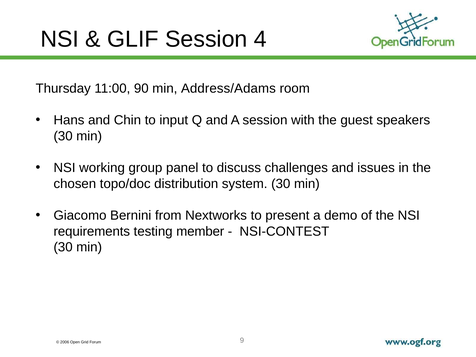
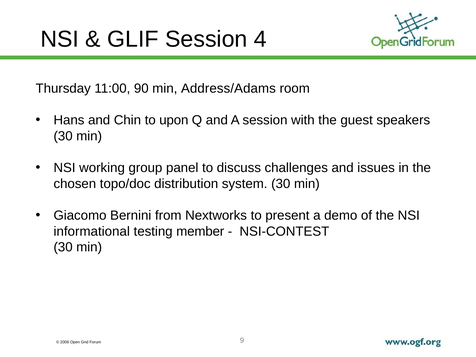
input: input -> upon
requirements: requirements -> informational
